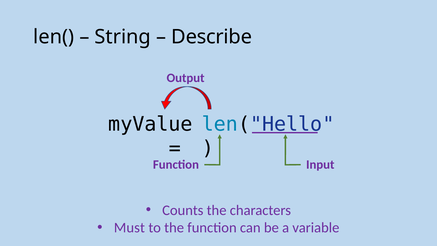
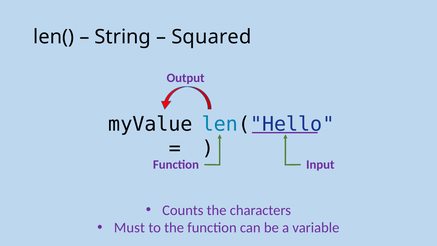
Describe: Describe -> Squared
